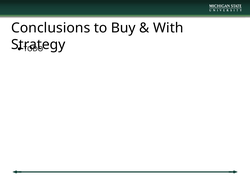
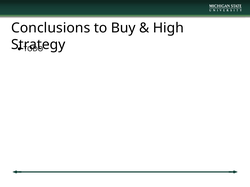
With: With -> High
